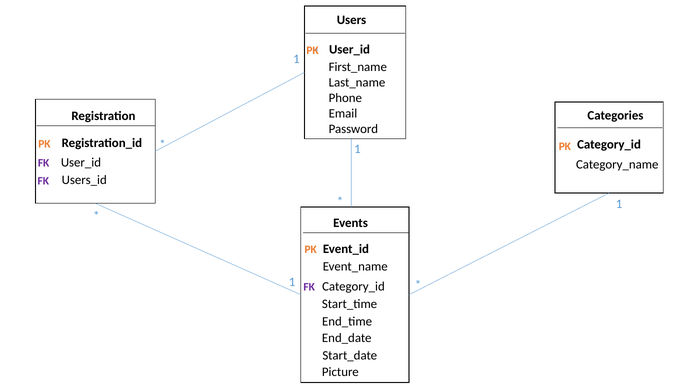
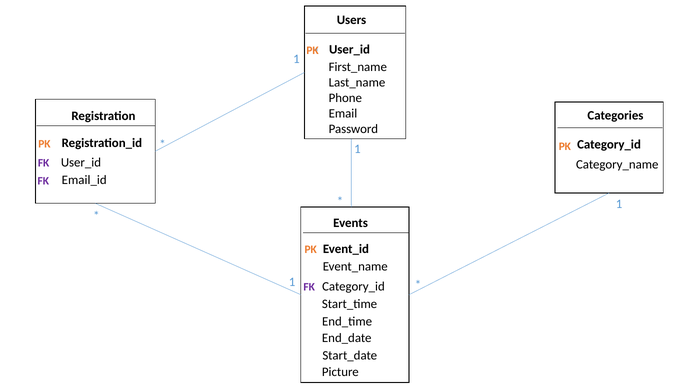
Users_id: Users_id -> Email_id
